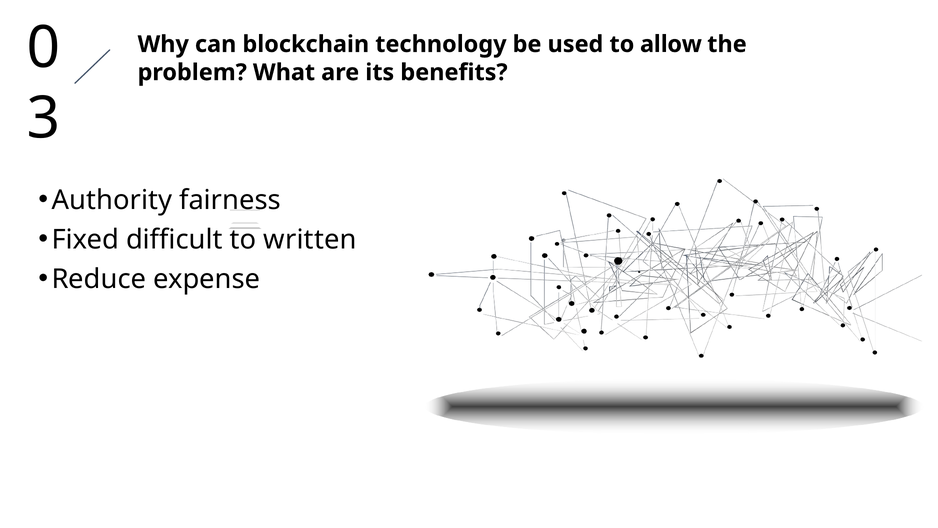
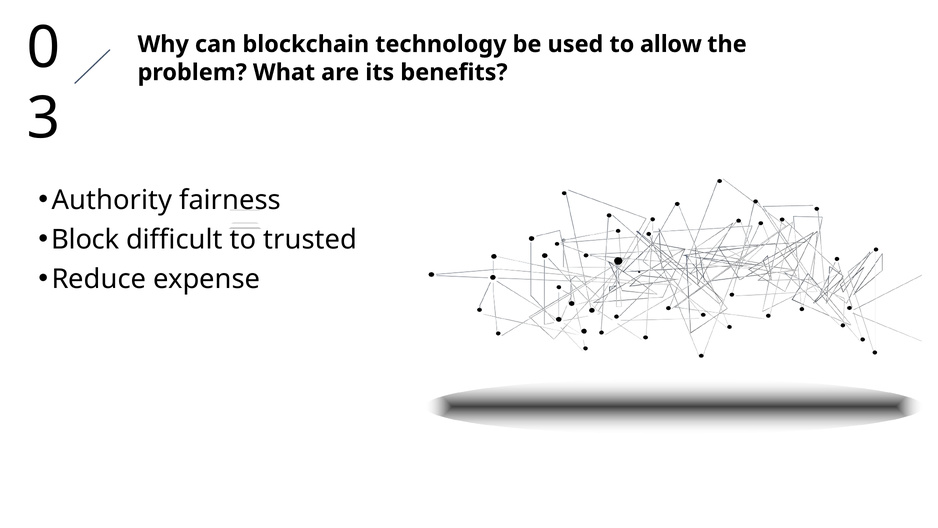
Fixed: Fixed -> Block
written: written -> trusted
